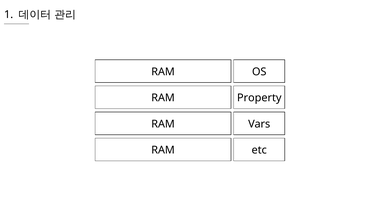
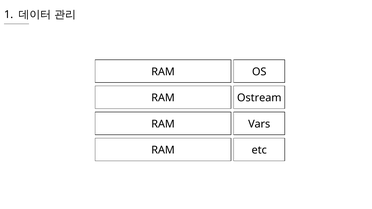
Property: Property -> Ostream
